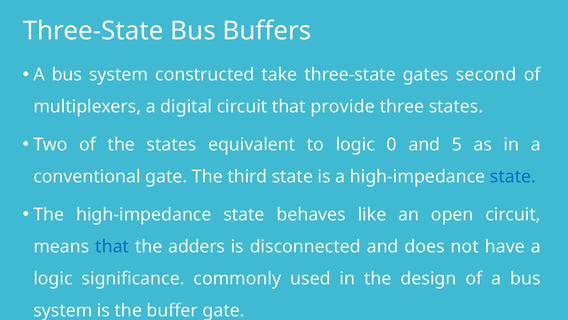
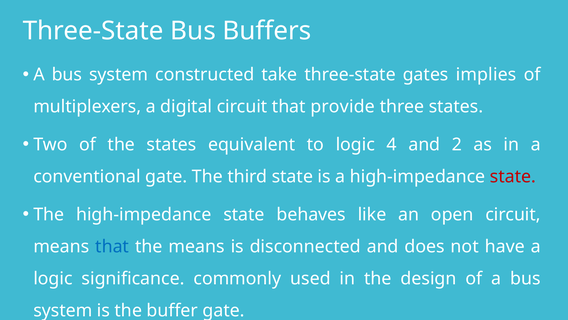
second: second -> implies
0: 0 -> 4
5: 5 -> 2
state at (513, 176) colour: blue -> red
the adders: adders -> means
